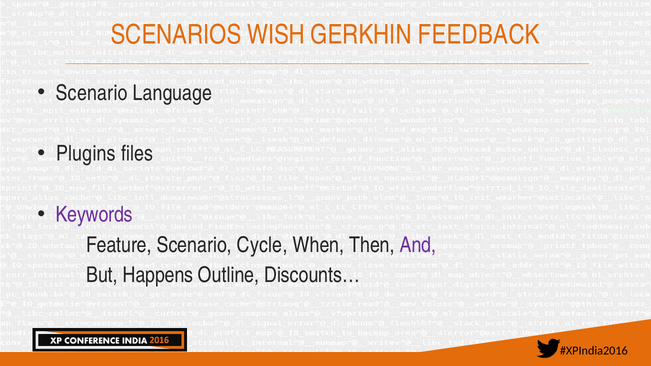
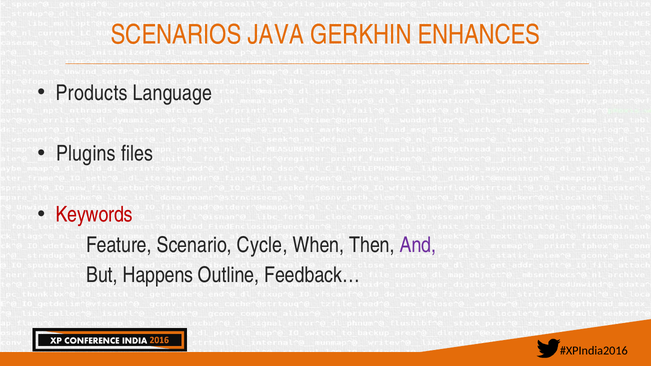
WISH: WISH -> JAVA
FEEDBACK: FEEDBACK -> ENHANCES
Scenario at (92, 93): Scenario -> Products
Keywords colour: purple -> red
Discounts…: Discounts… -> Feedback…
